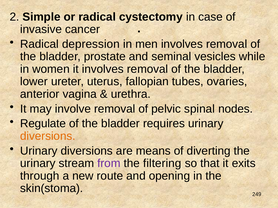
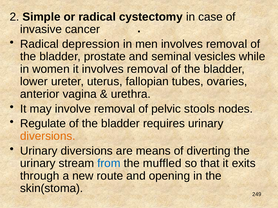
spinal: spinal -> stools
from colour: purple -> blue
filtering: filtering -> muffled
